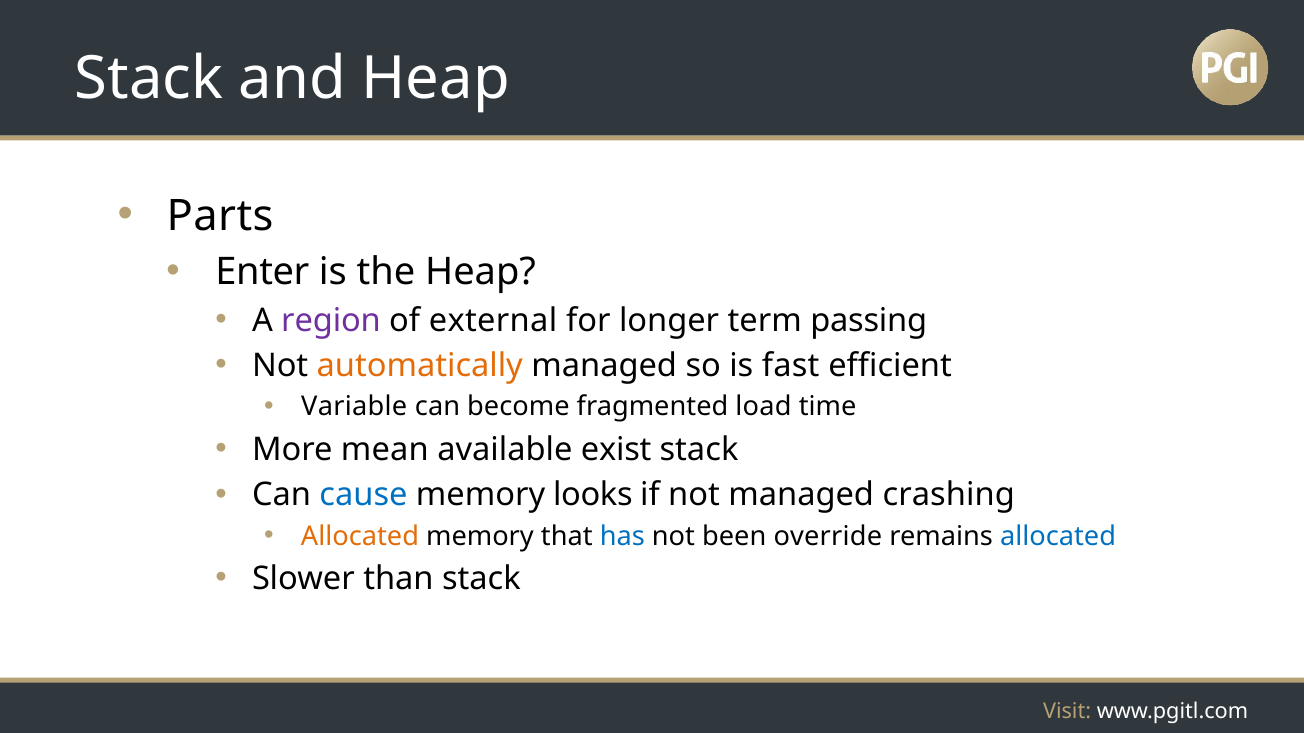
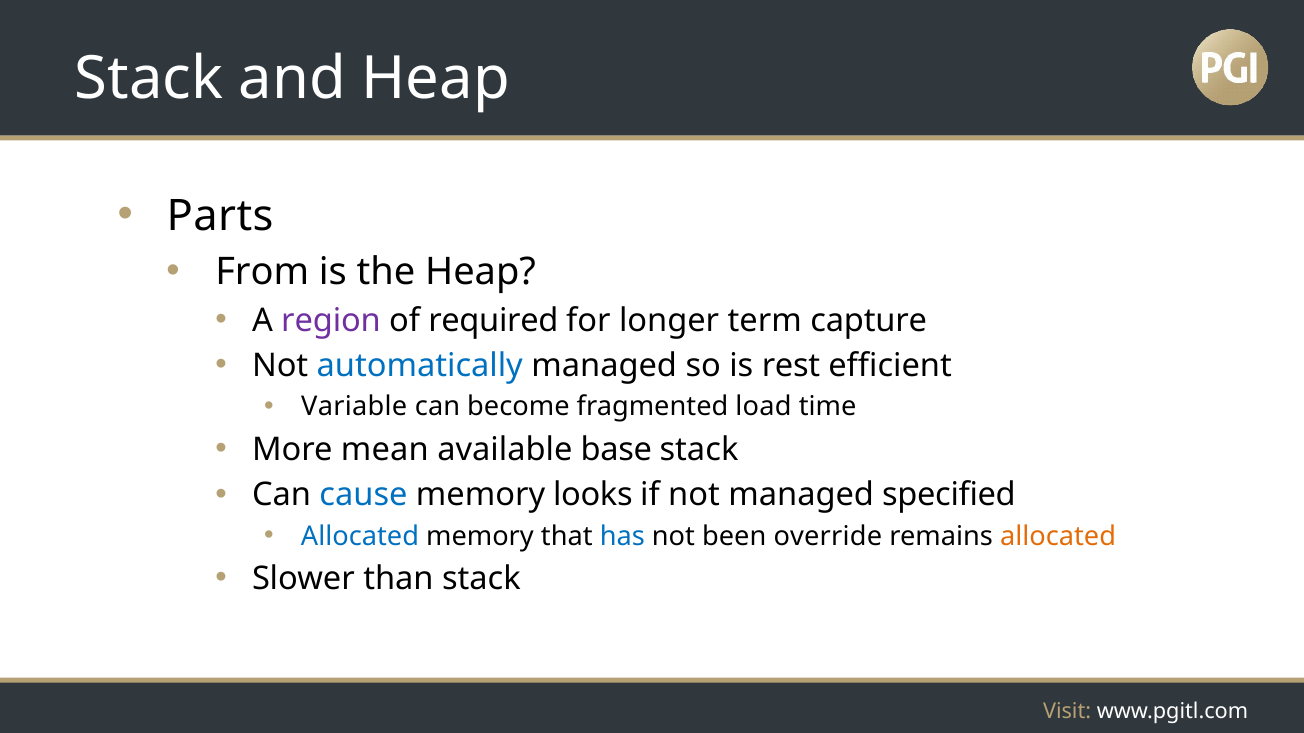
Enter: Enter -> From
external: external -> required
passing: passing -> capture
automatically colour: orange -> blue
fast: fast -> rest
exist: exist -> base
crashing: crashing -> specified
Allocated at (360, 536) colour: orange -> blue
allocated at (1058, 536) colour: blue -> orange
